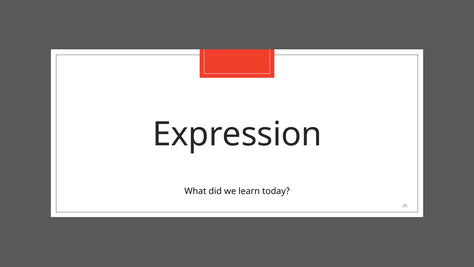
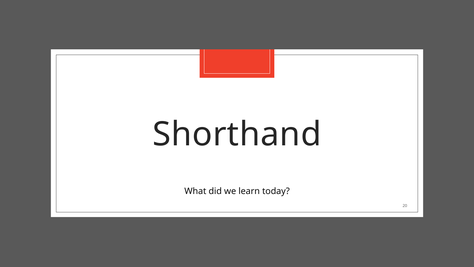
Expression: Expression -> Shorthand
